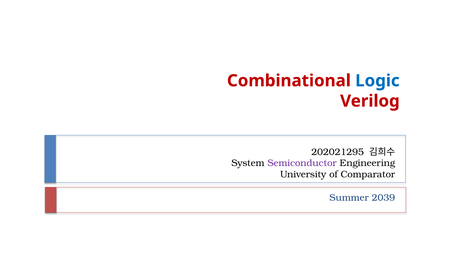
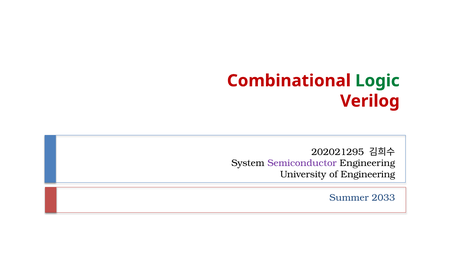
Logic colour: blue -> green
of Comparator: Comparator -> Engineering
2039: 2039 -> 2033
